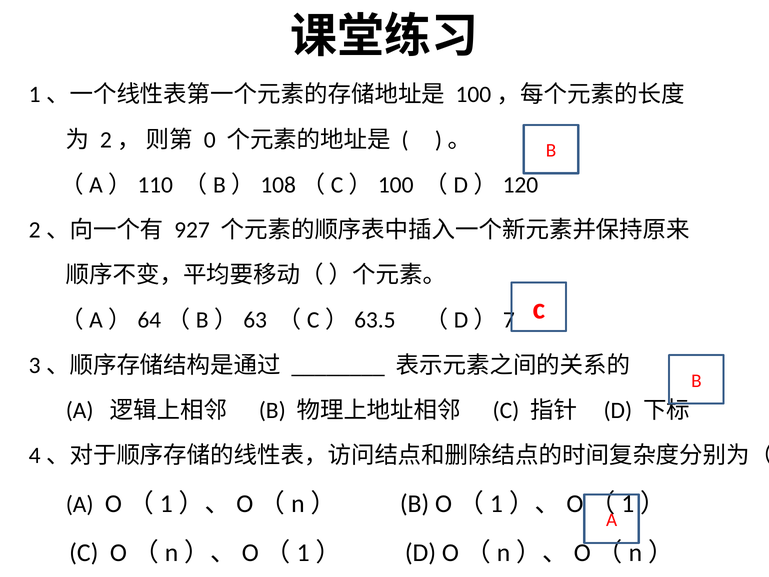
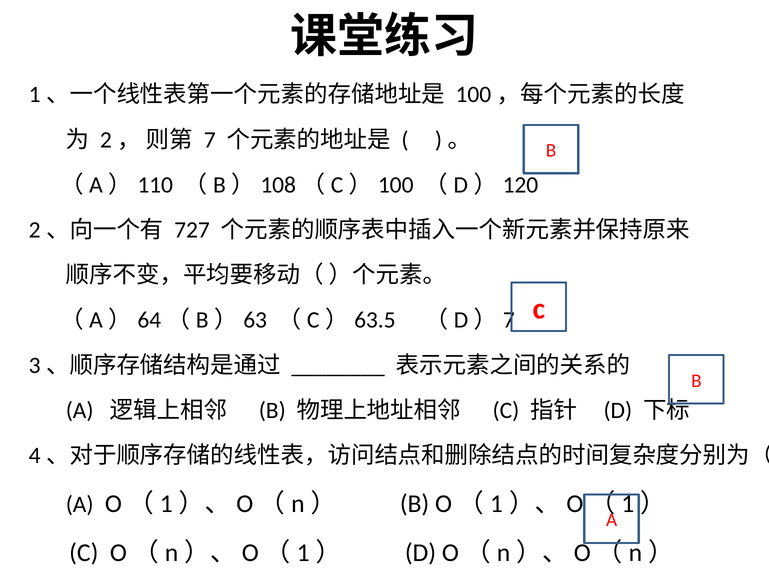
0: 0 -> 7
927: 927 -> 727
